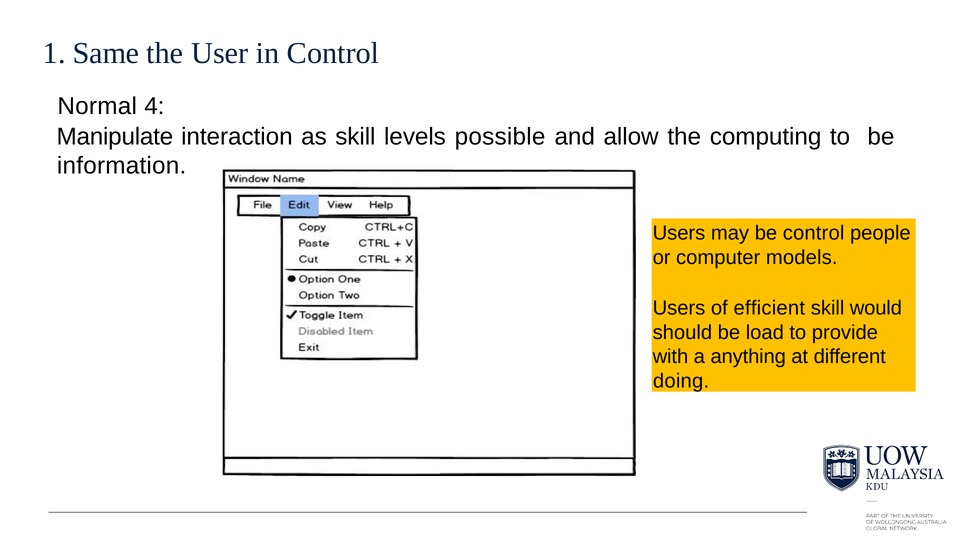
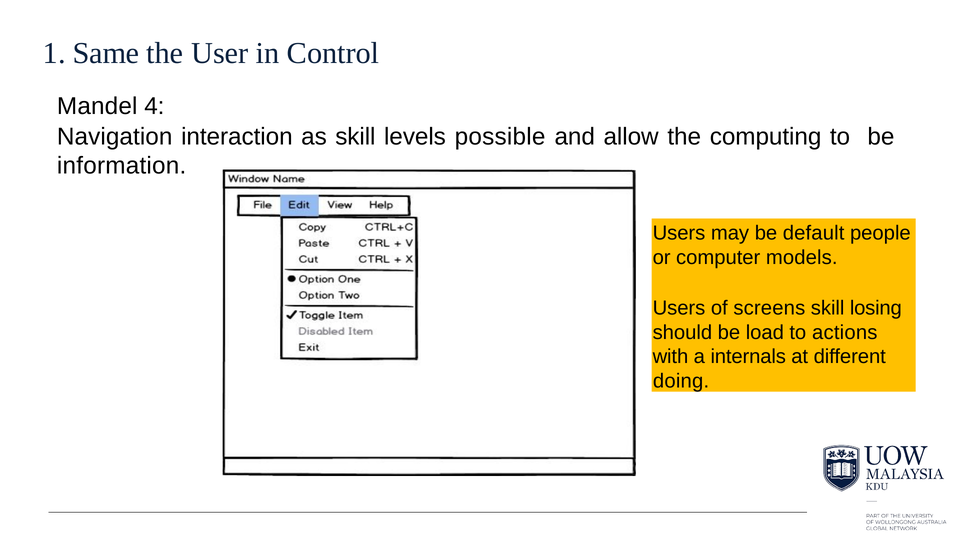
Normal: Normal -> Mandel
Manipulate: Manipulate -> Navigation
be control: control -> default
efficient: efficient -> screens
would: would -> losing
provide: provide -> actions
anything: anything -> internals
